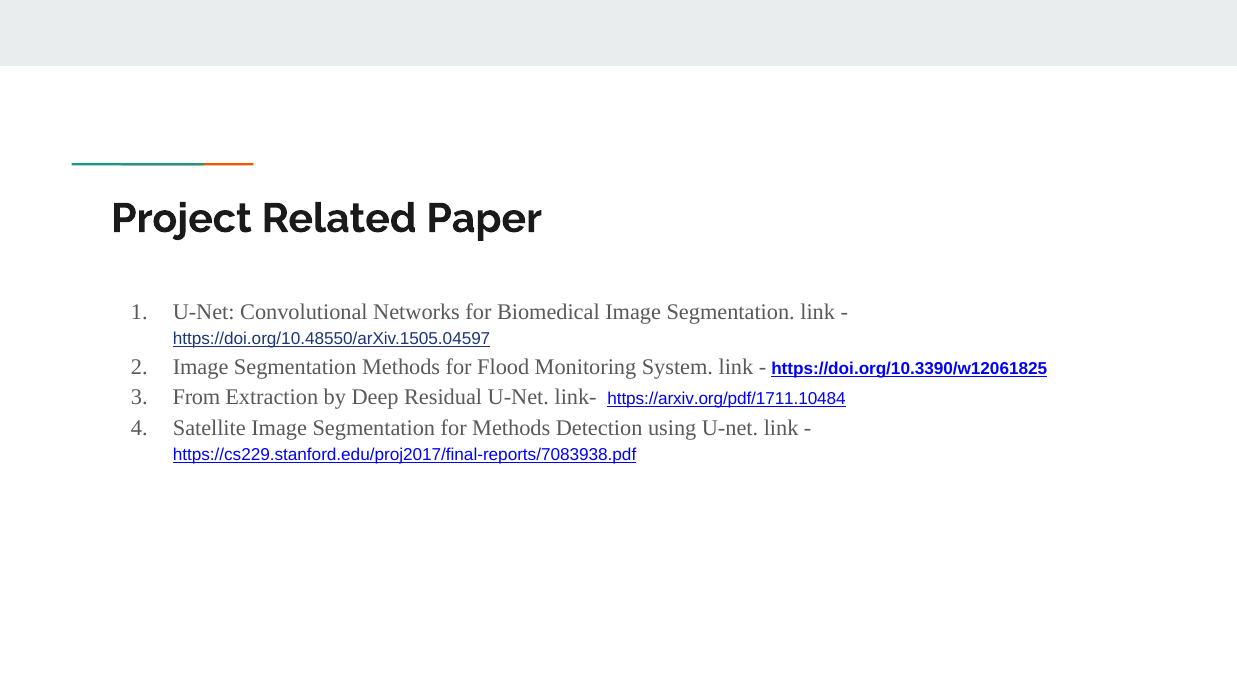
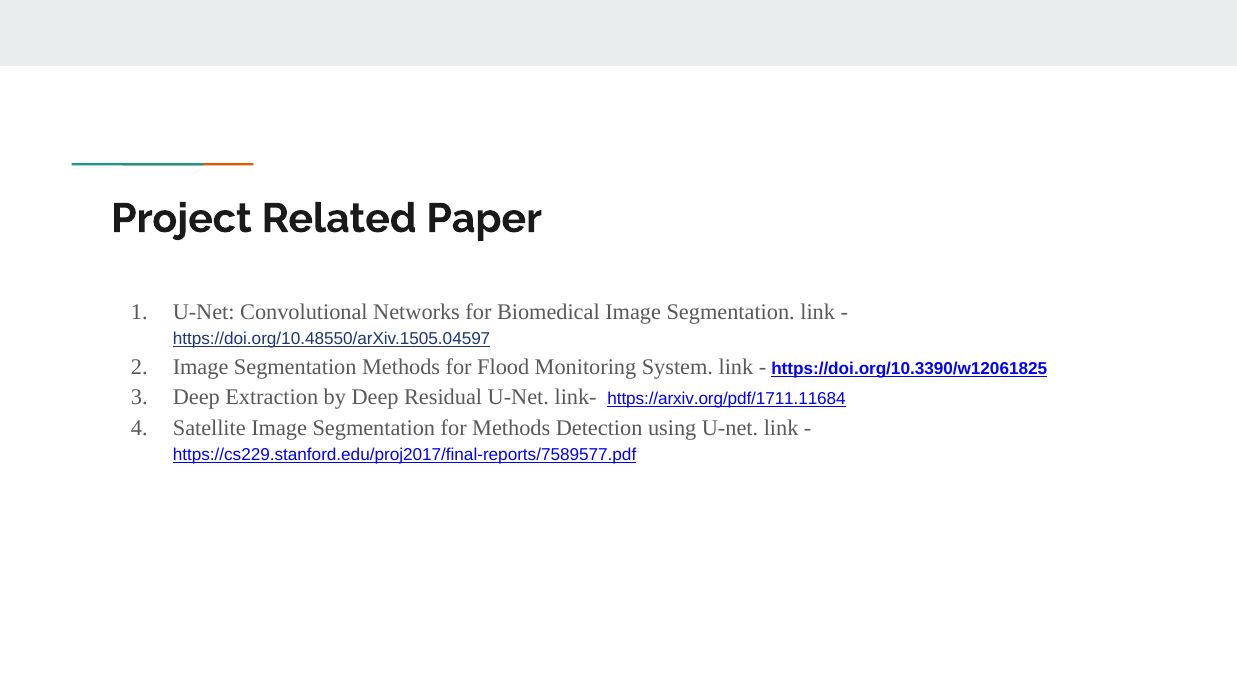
From at (196, 397): From -> Deep
https://arxiv.org/pdf/1711.10484: https://arxiv.org/pdf/1711.10484 -> https://arxiv.org/pdf/1711.11684
https://cs229.stanford.edu/proj2017/final-reports/7083938.pdf: https://cs229.stanford.edu/proj2017/final-reports/7083938.pdf -> https://cs229.stanford.edu/proj2017/final-reports/7589577.pdf
